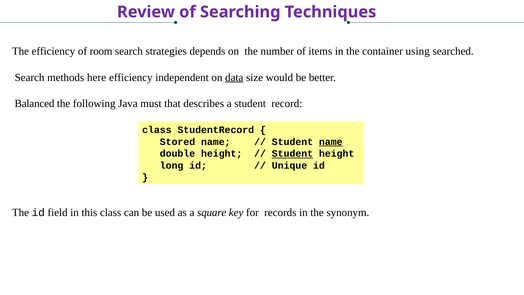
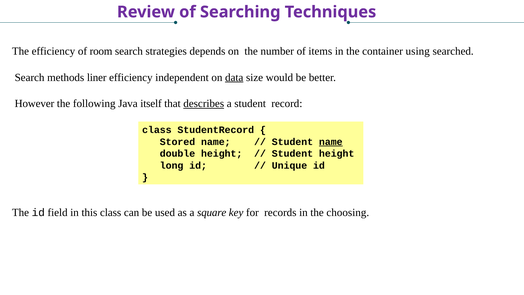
here: here -> liner
Balanced: Balanced -> However
must: must -> itself
describes underline: none -> present
Student at (292, 154) underline: present -> none
synonym: synonym -> choosing
